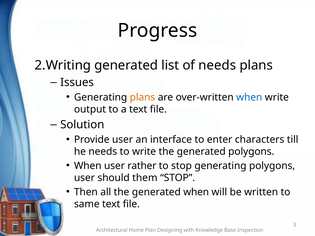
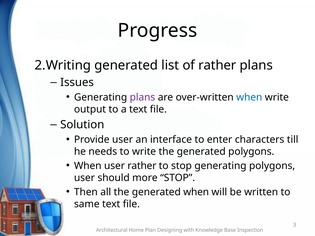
of needs: needs -> rather
plans at (142, 97) colour: orange -> purple
them: them -> more
